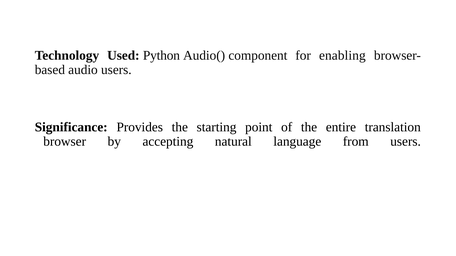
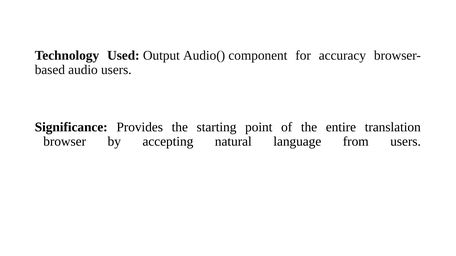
Python: Python -> Output
enabling: enabling -> accuracy
